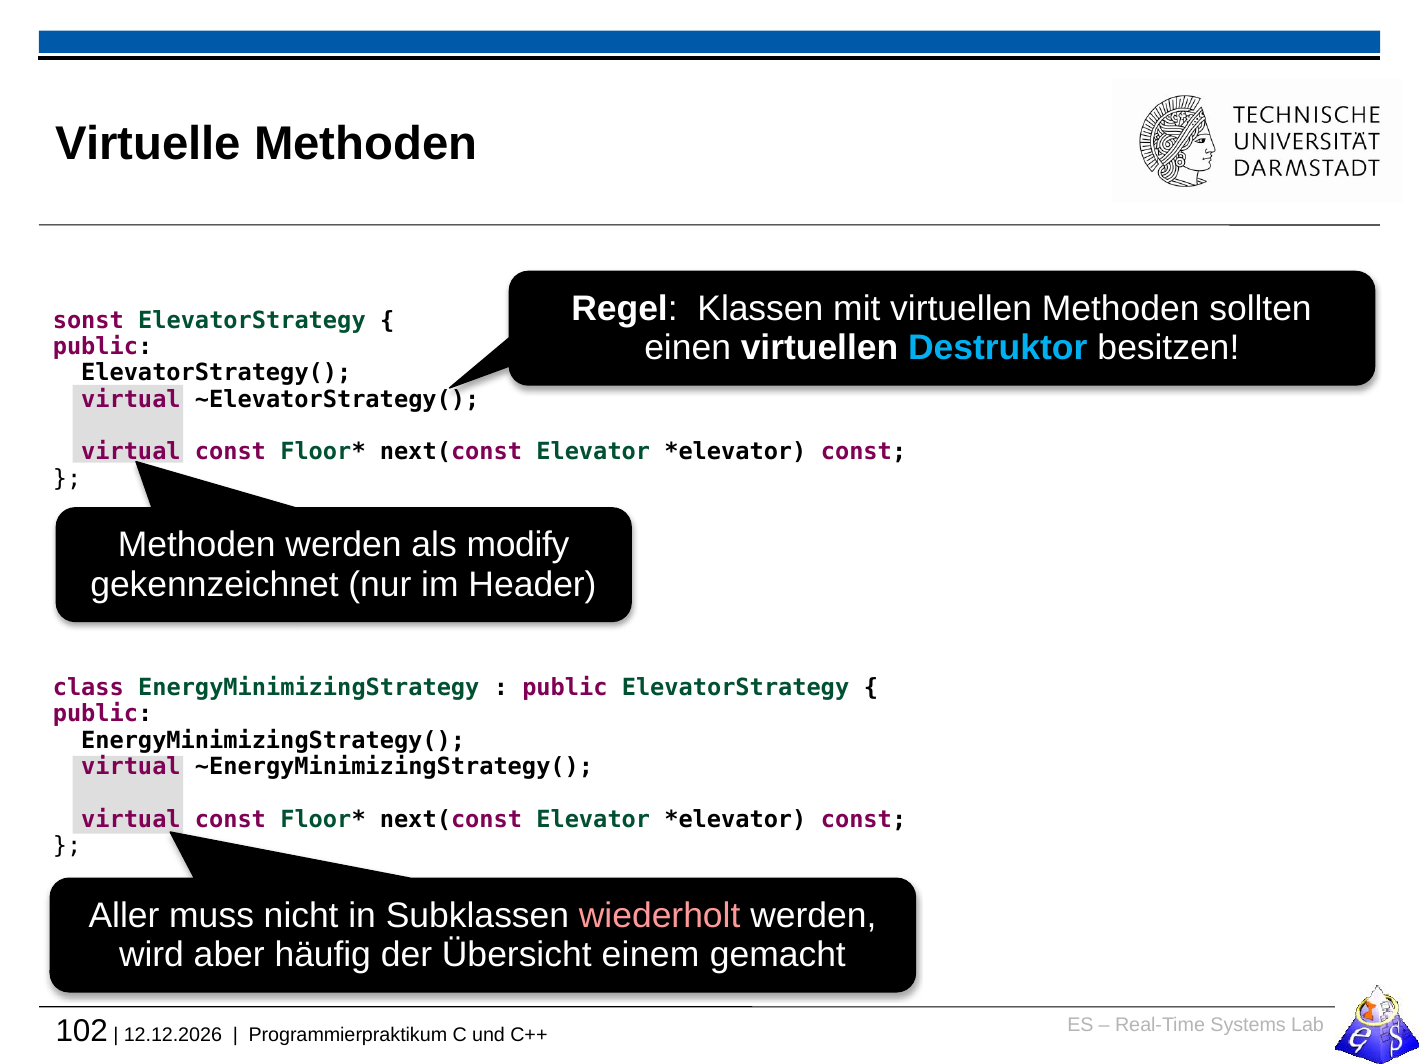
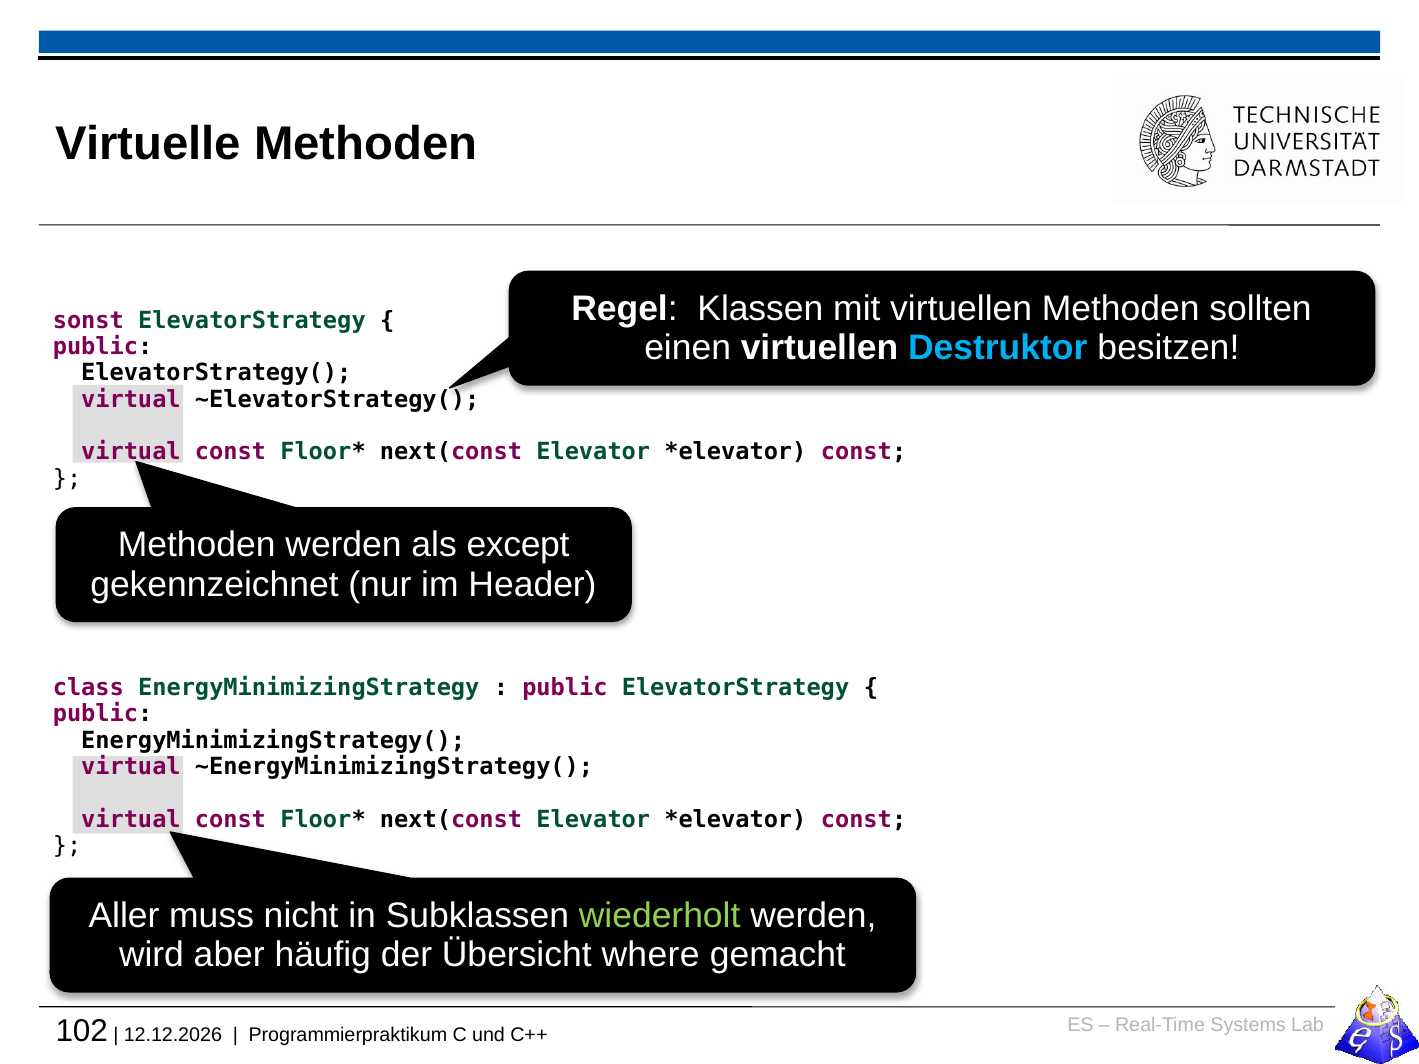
modify: modify -> except
wiederholt colour: pink -> light green
einem: einem -> where
